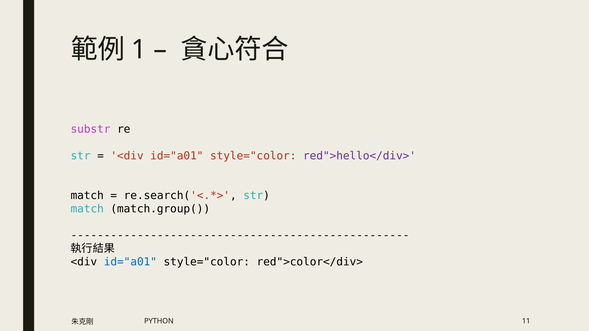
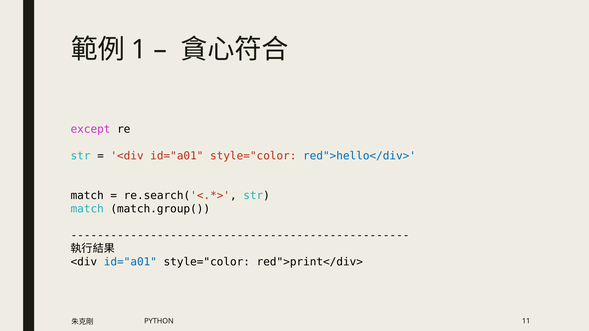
substr: substr -> except
red">hello</div> colour: purple -> blue
red">color</div>: red">color</div> -> red">print</div>
